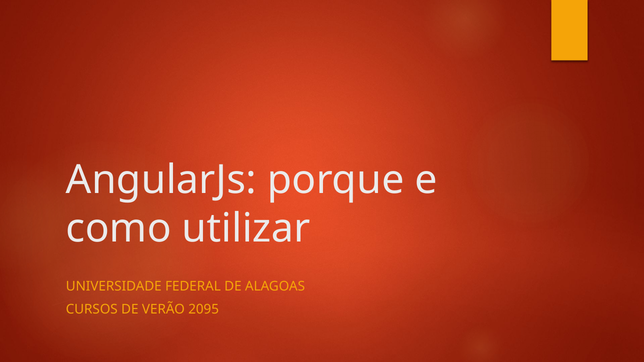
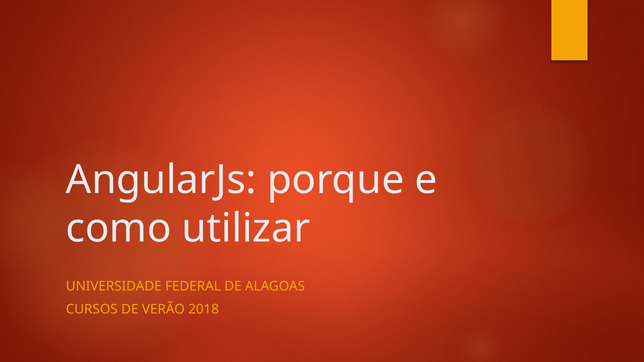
2095: 2095 -> 2018
